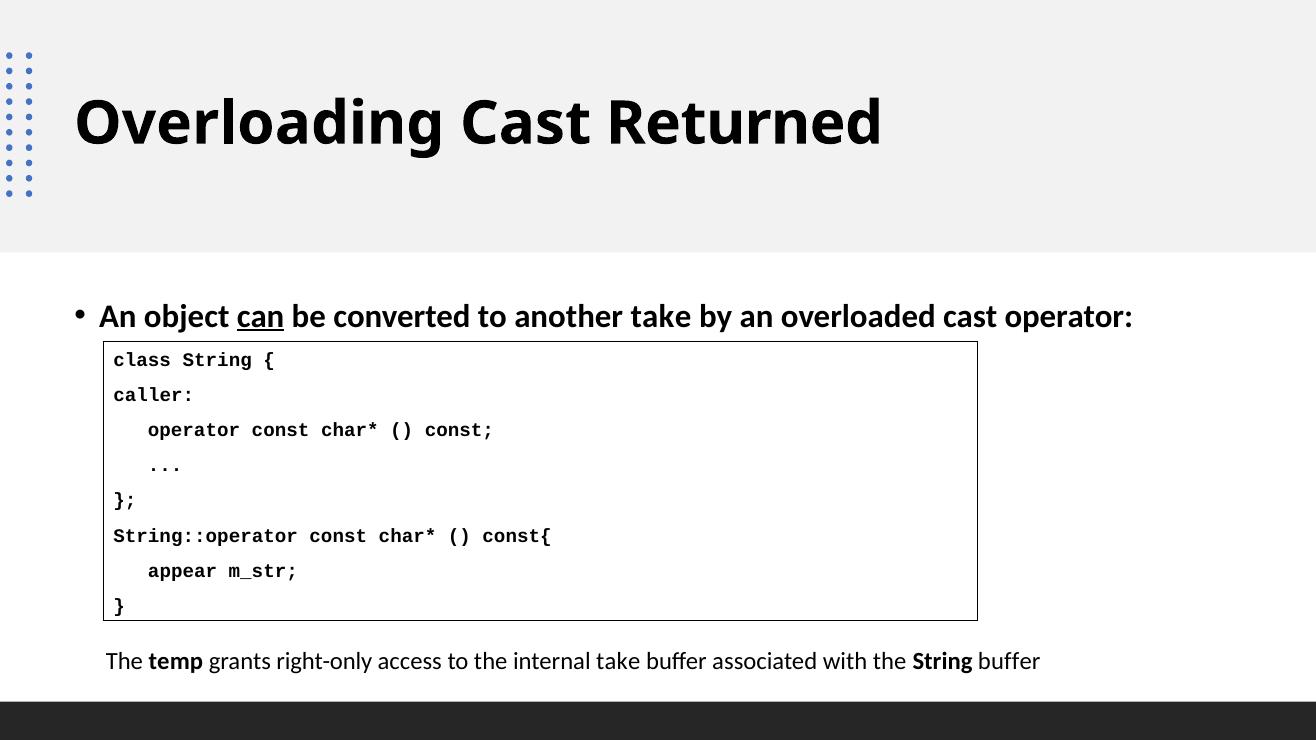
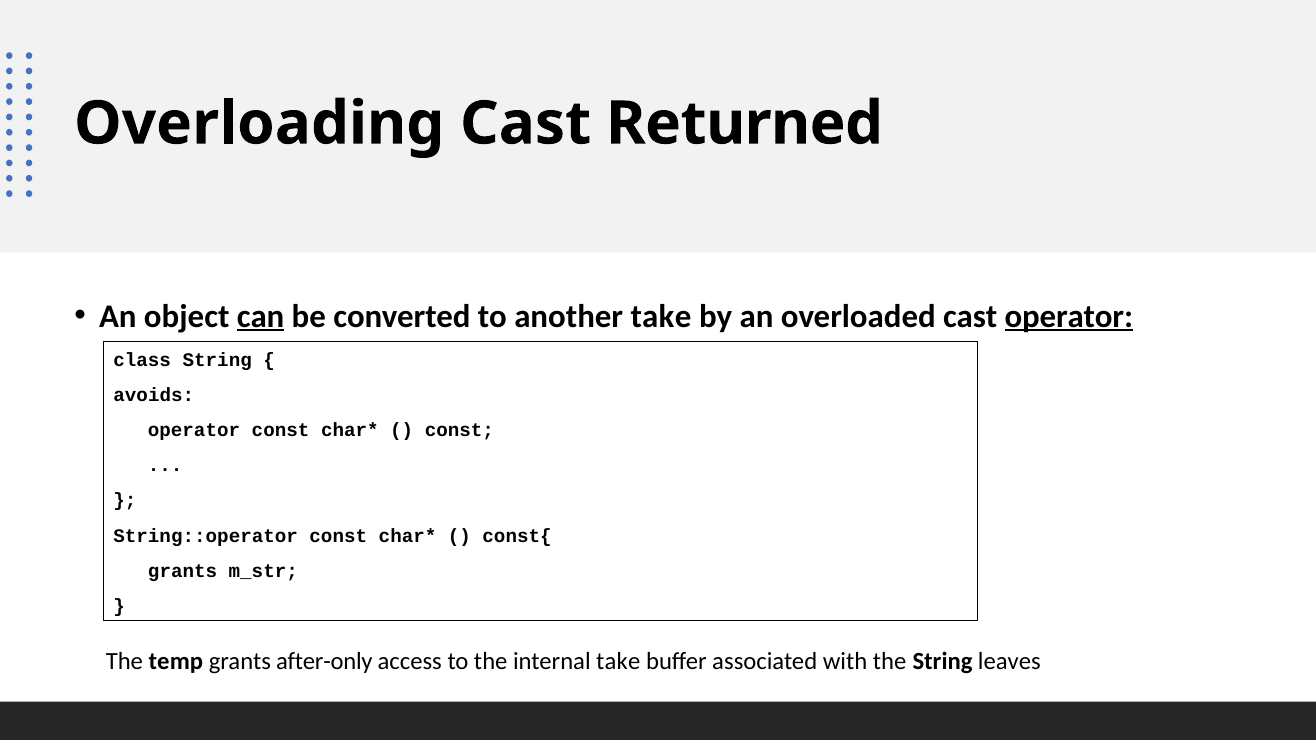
operator at (1069, 316) underline: none -> present
caller: caller -> avoids
appear at (183, 571): appear -> grants
right-only: right-only -> after-only
String buffer: buffer -> leaves
